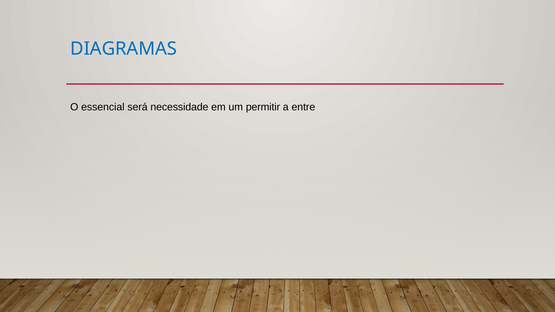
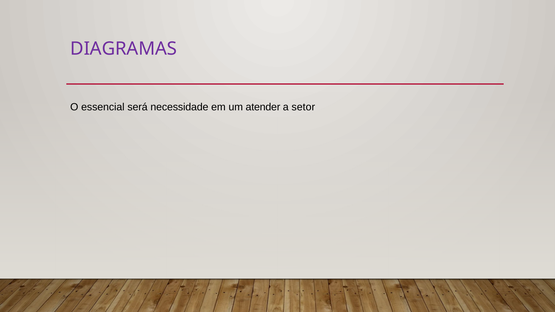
DIAGRAMAS colour: blue -> purple
permitir: permitir -> atender
entre: entre -> setor
